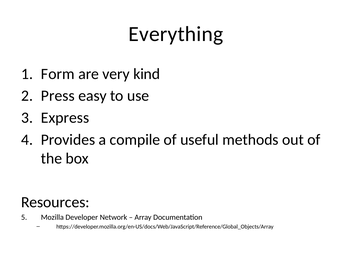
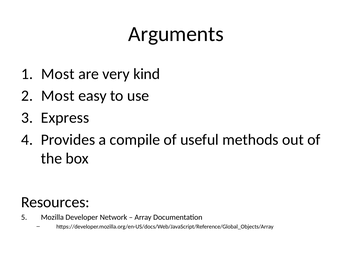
Everything: Everything -> Arguments
Form at (58, 74): Form -> Most
Press at (58, 96): Press -> Most
